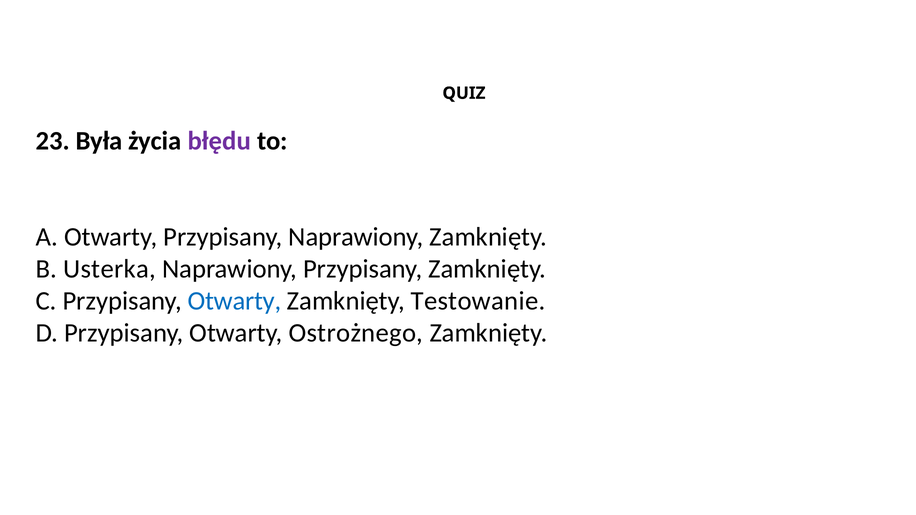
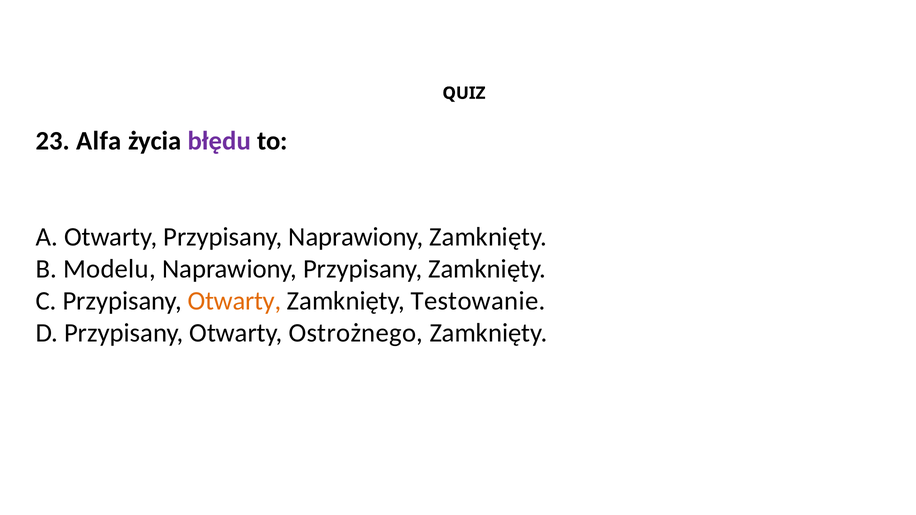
Była: Była -> Alfa
Usterka: Usterka -> Modelu
Otwarty at (235, 301) colour: blue -> orange
